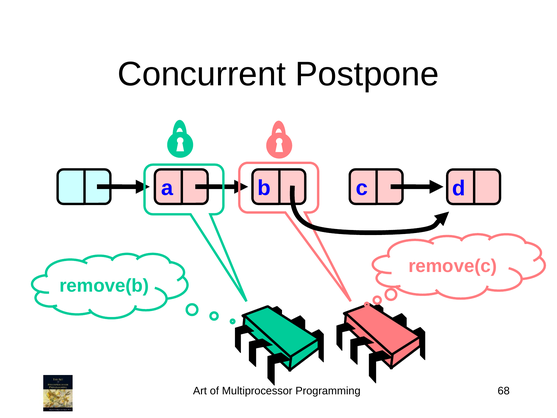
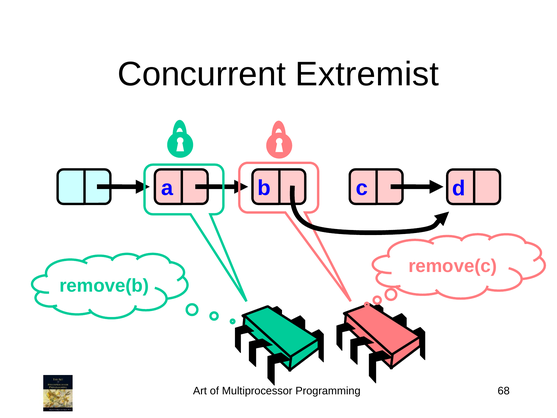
Postpone: Postpone -> Extremist
